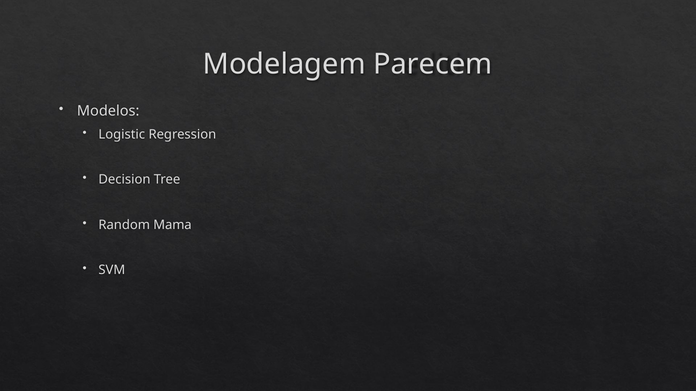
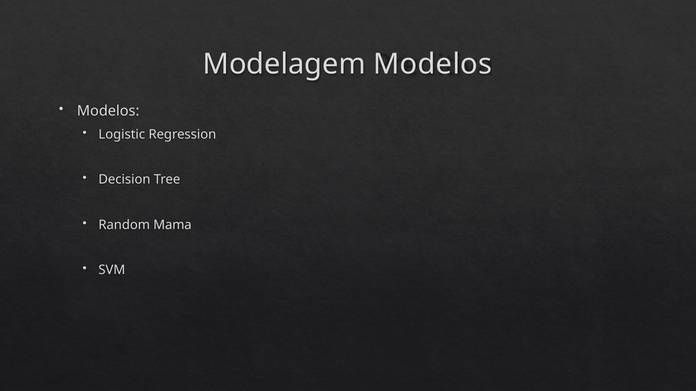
Modelagem Parecem: Parecem -> Modelos
